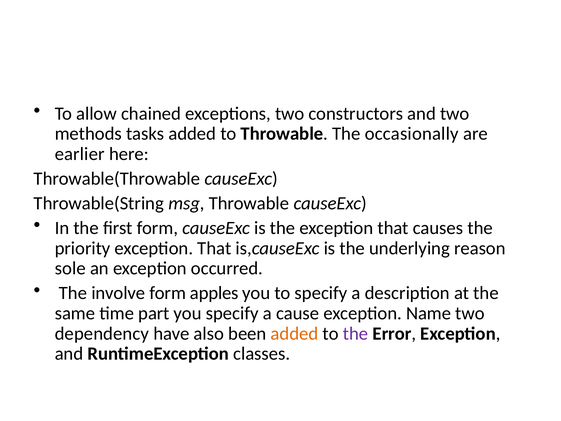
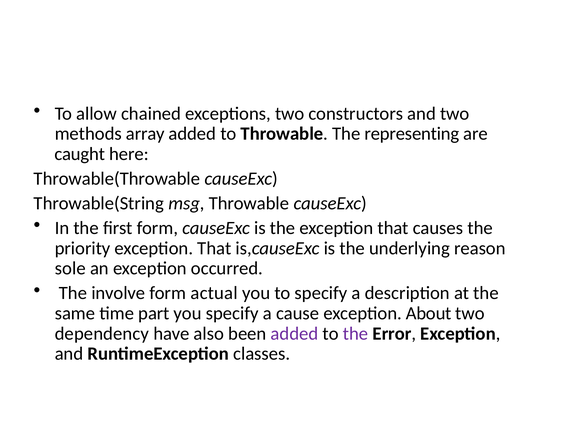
tasks: tasks -> array
occasionally: occasionally -> representing
earlier: earlier -> caught
apples: apples -> actual
Name: Name -> About
added at (295, 333) colour: orange -> purple
